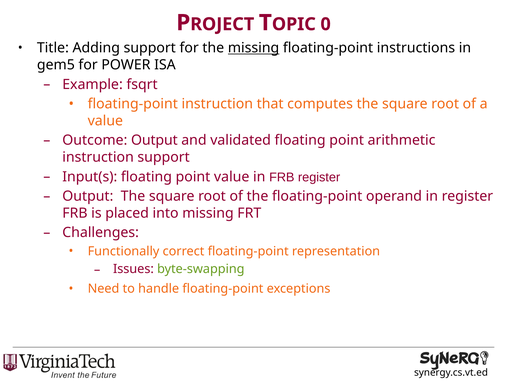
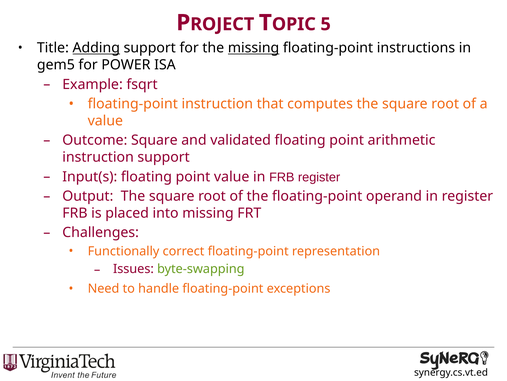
0: 0 -> 5
Adding underline: none -> present
Outcome Output: Output -> Square
